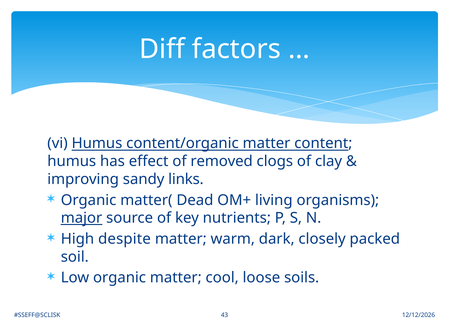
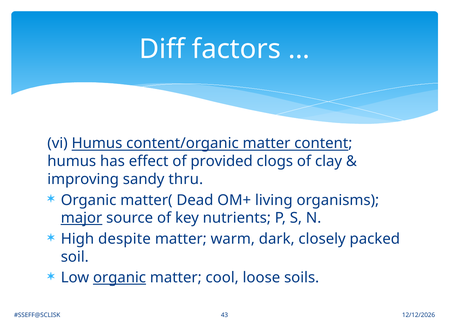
removed: removed -> provided
links: links -> thru
organic at (120, 278) underline: none -> present
